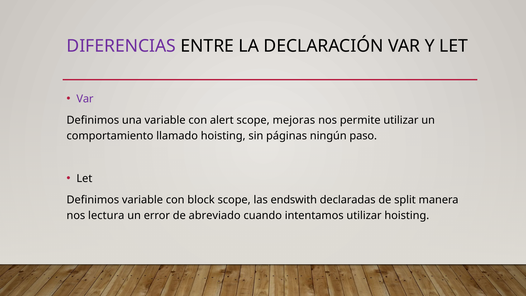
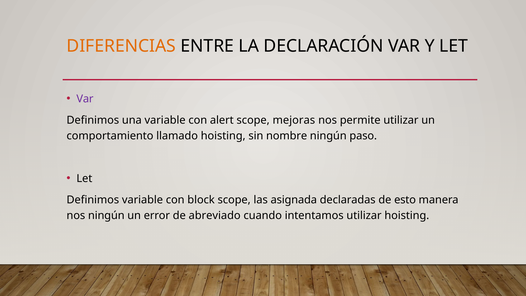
DIFERENCIAS colour: purple -> orange
páginas: páginas -> nombre
endswith: endswith -> asignada
split: split -> esto
nos lectura: lectura -> ningún
